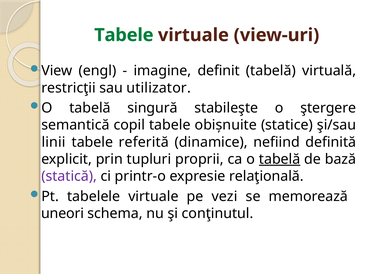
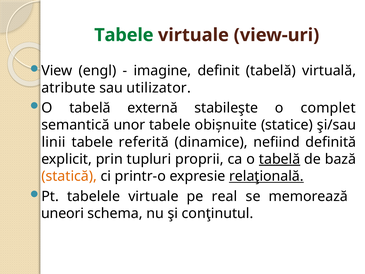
restricţii: restricţii -> atribute
singură: singură -> externă
ştergere: ştergere -> complet
copil: copil -> unor
statică colour: purple -> orange
relaţională underline: none -> present
vezi: vezi -> real
